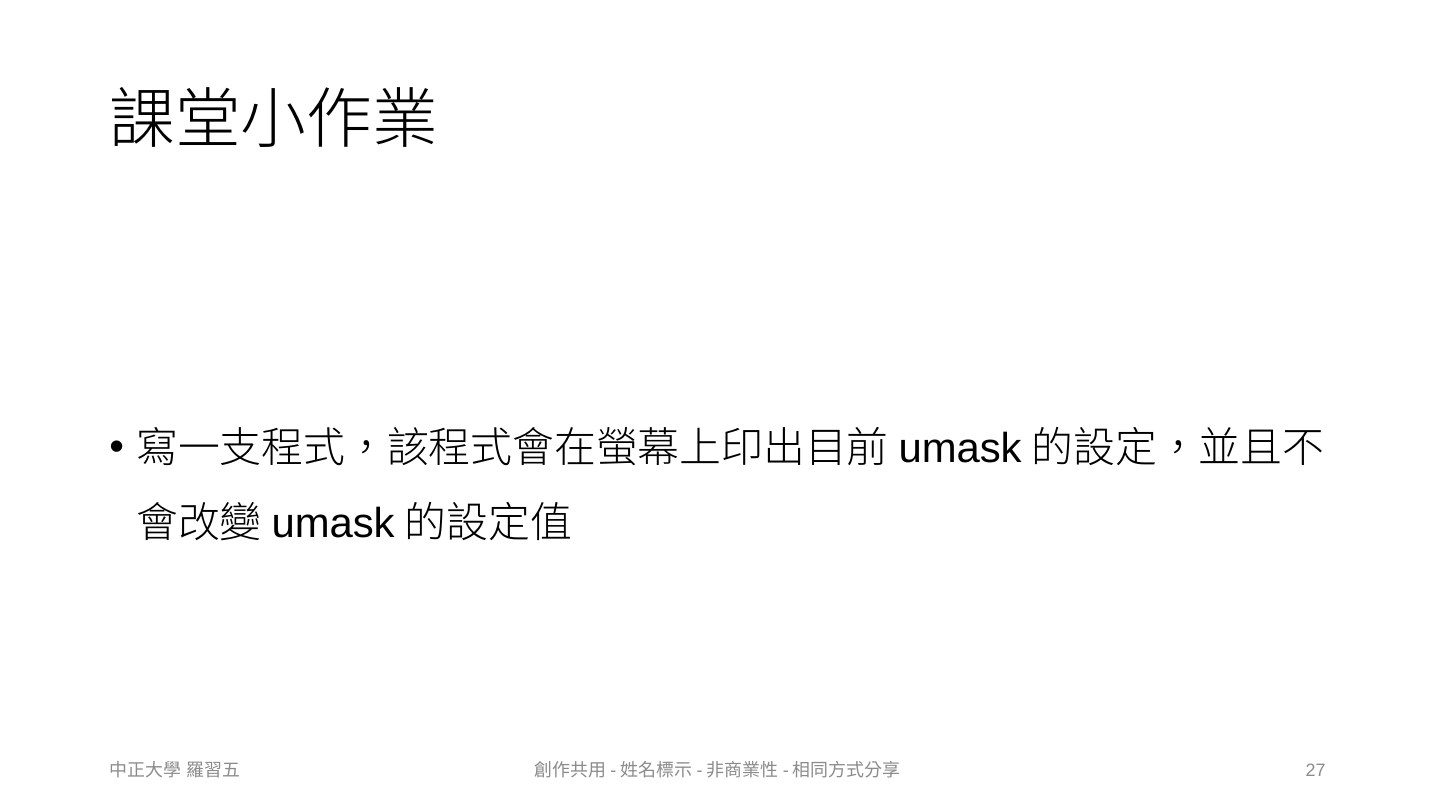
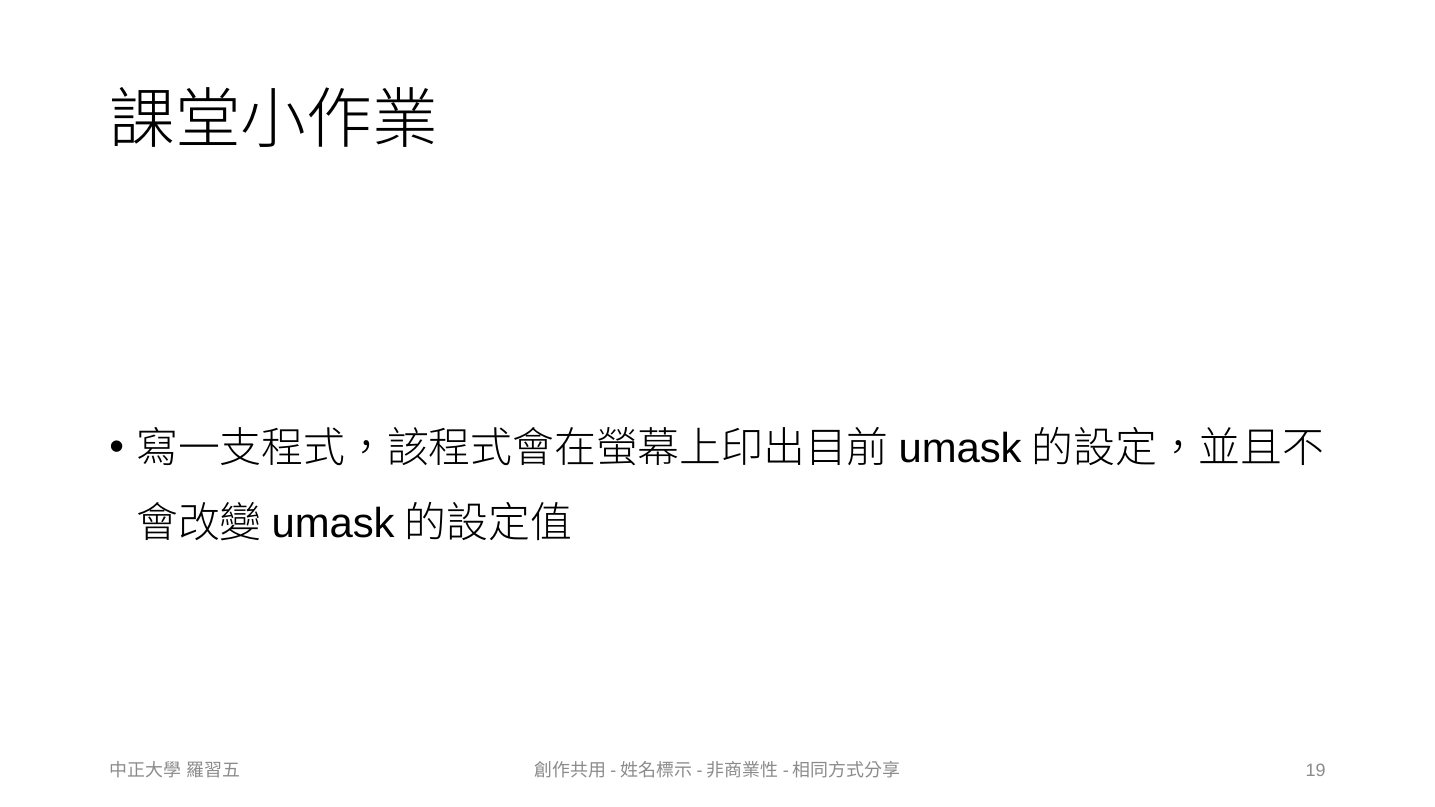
27: 27 -> 19
